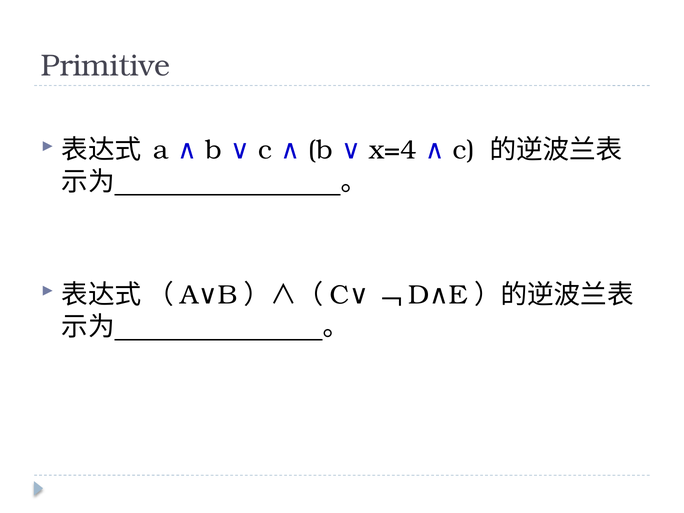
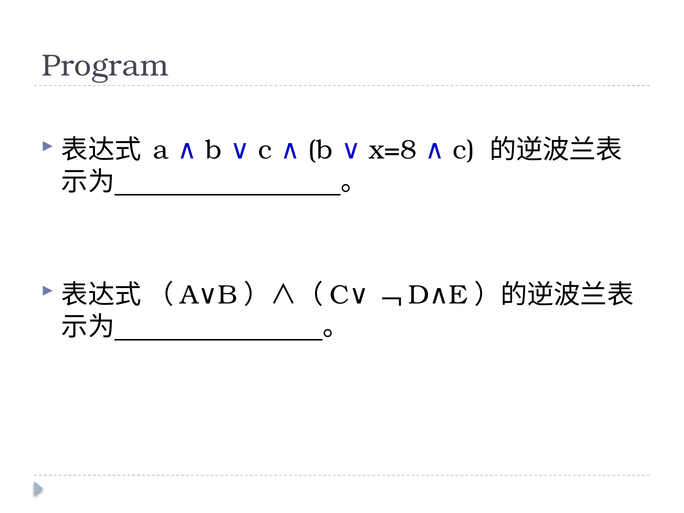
Primitive: Primitive -> Program
x=4: x=4 -> x=8
